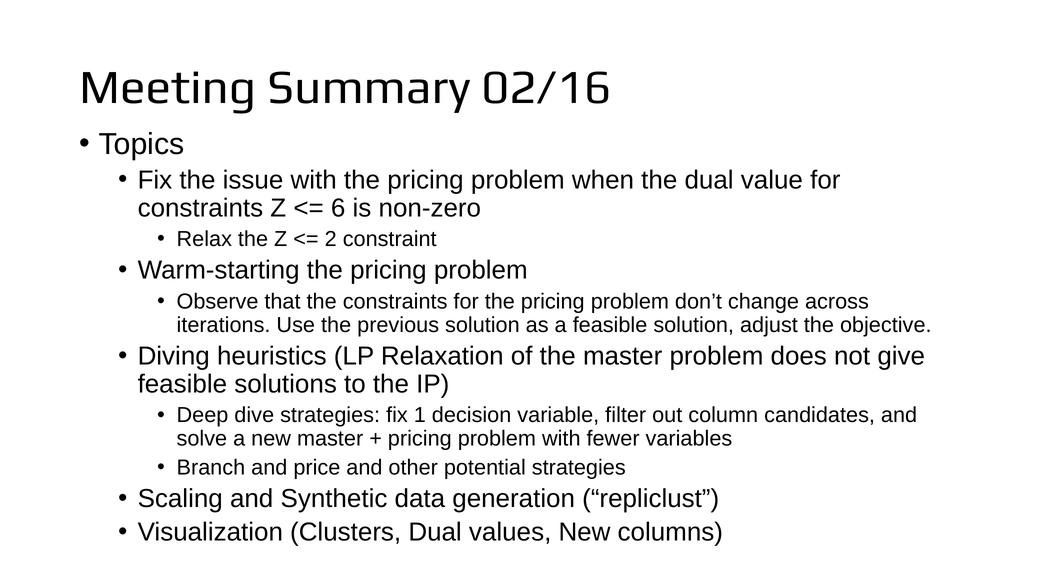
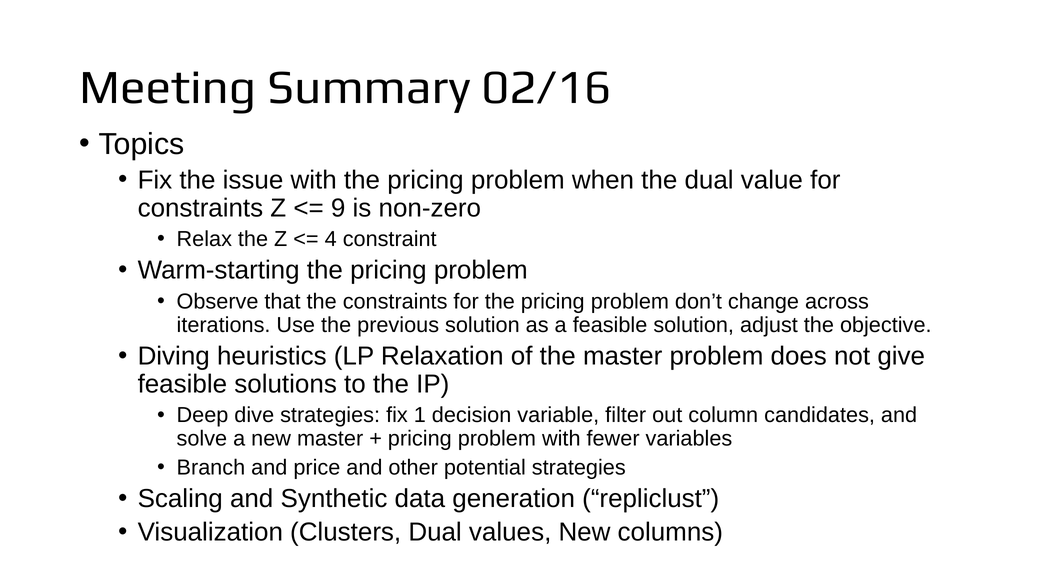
6: 6 -> 9
2: 2 -> 4
